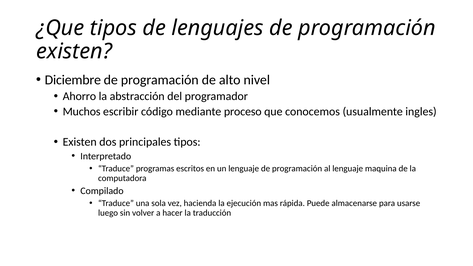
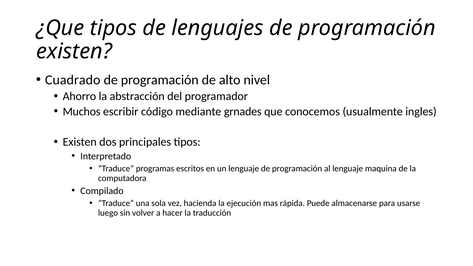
Diciembre: Diciembre -> Cuadrado
proceso: proceso -> grnades
